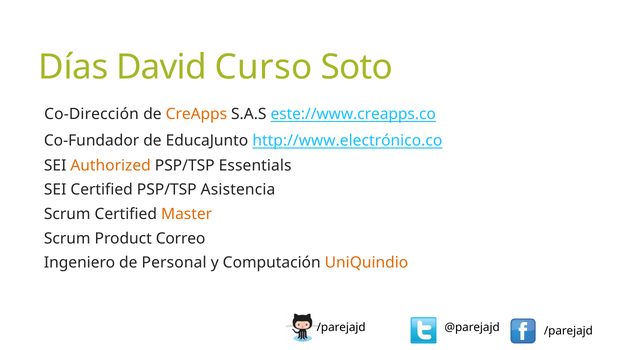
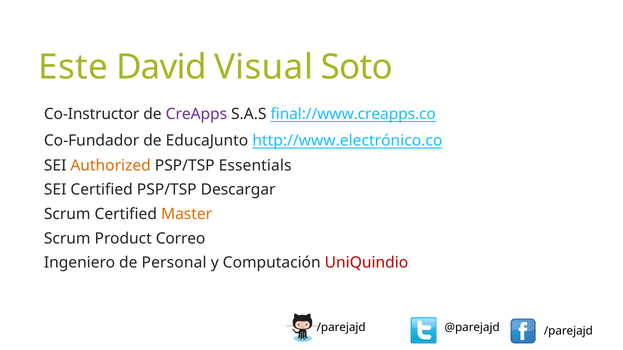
Días: Días -> Este
Curso: Curso -> Visual
Co-Dirección: Co-Dirección -> Co-Instructor
CreApps colour: orange -> purple
este://www.creapps.co: este://www.creapps.co -> final://www.creapps.co
Asistencia: Asistencia -> Descargar
UniQuindio colour: orange -> red
